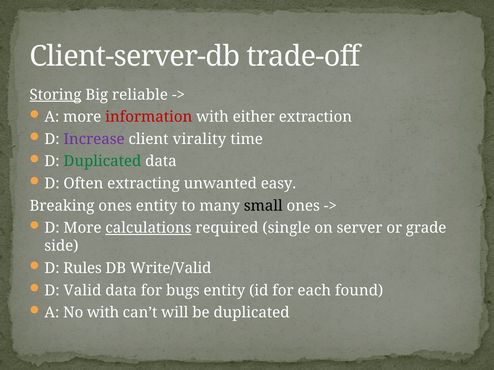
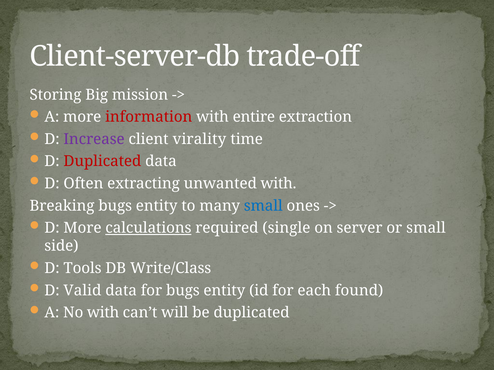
Storing underline: present -> none
reliable: reliable -> mission
either: either -> entire
Duplicated at (102, 162) colour: green -> red
unwanted easy: easy -> with
Breaking ones: ones -> bugs
small at (263, 206) colour: black -> blue
or grade: grade -> small
Rules: Rules -> Tools
Write/Valid: Write/Valid -> Write/Class
